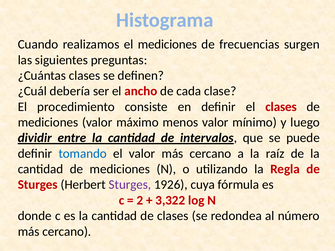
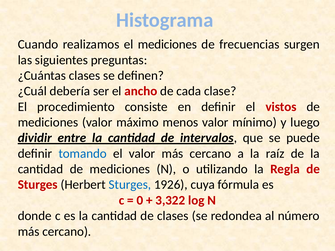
el clases: clases -> vistos
Sturges at (130, 185) colour: purple -> blue
2: 2 -> 0
